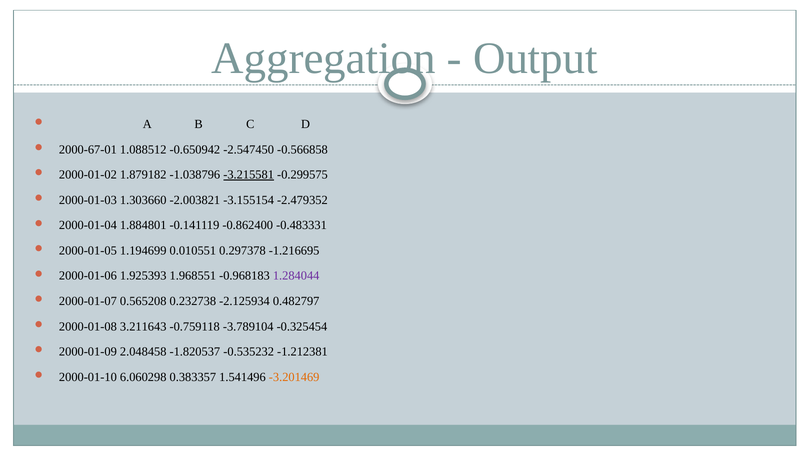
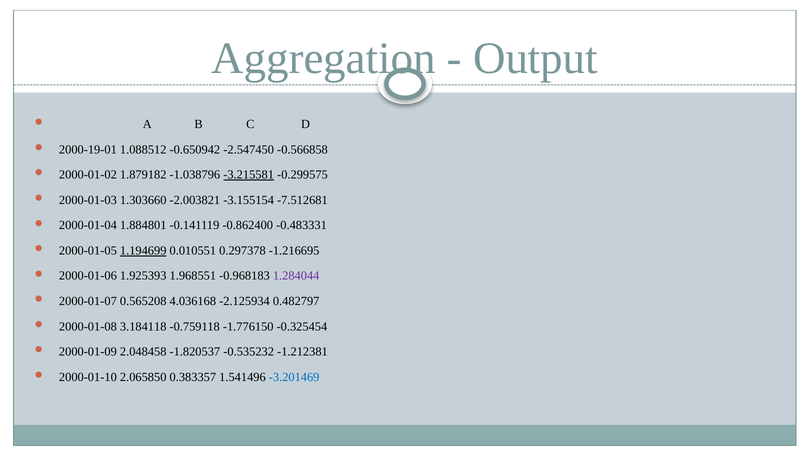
2000-67-01: 2000-67-01 -> 2000-19-01
-2.479352: -2.479352 -> -7.512681
1.194699 underline: none -> present
0.232738: 0.232738 -> 4.036168
3.211643: 3.211643 -> 3.184118
-3.789104: -3.789104 -> -1.776150
6.060298: 6.060298 -> 2.065850
-3.201469 colour: orange -> blue
